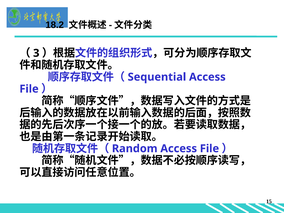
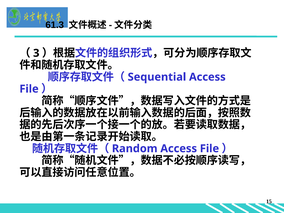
18.2: 18.2 -> 61.3
